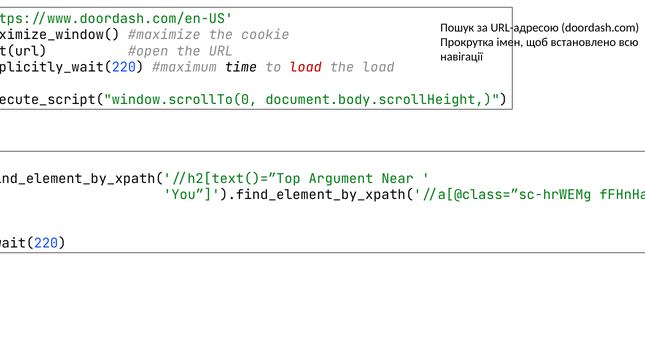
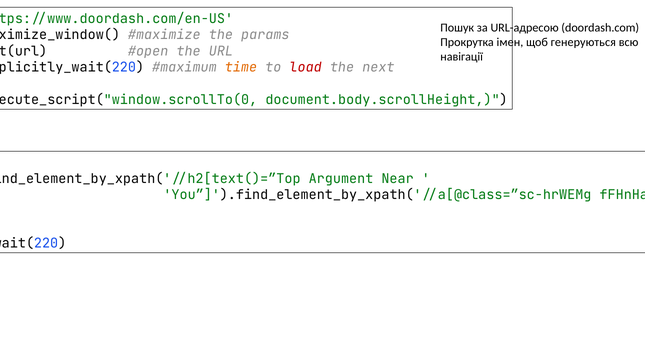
cookie: cookie -> params
встановлено: встановлено -> генеруються
time colour: black -> orange
the load: load -> next
